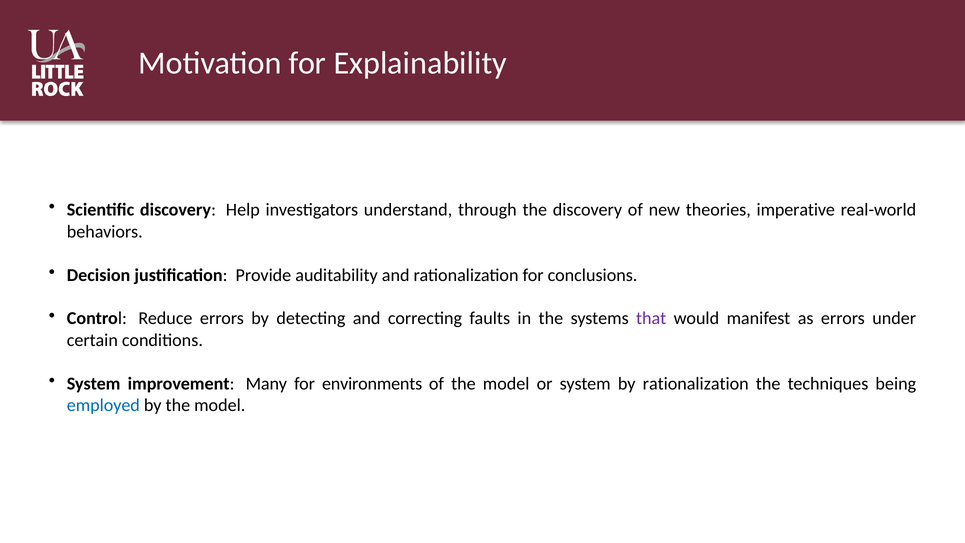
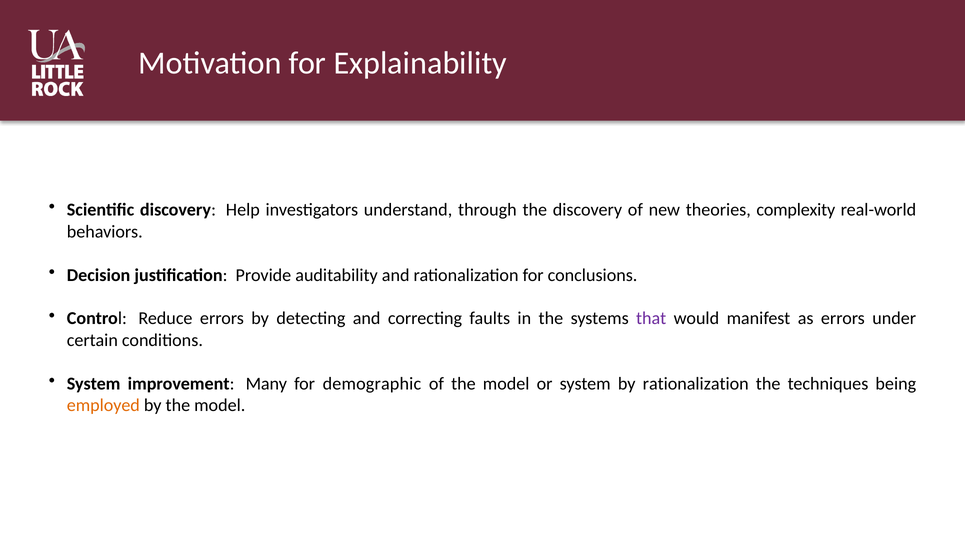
imperative: imperative -> complexity
environments: environments -> demographic
employed colour: blue -> orange
